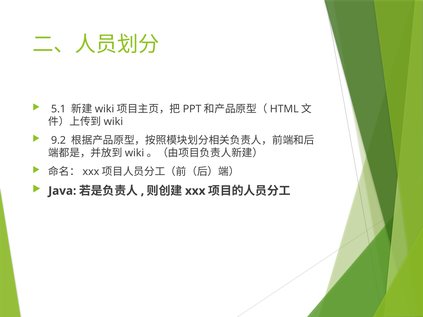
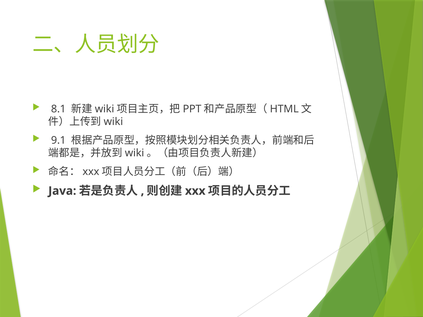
5.1: 5.1 -> 8.1
9.2: 9.2 -> 9.1
